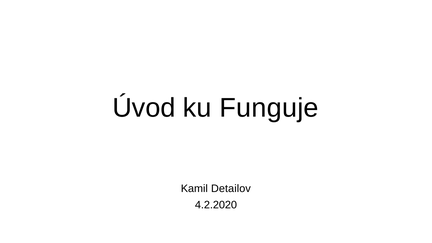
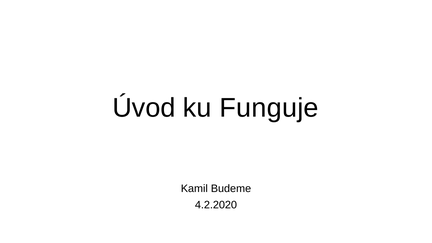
Detailov: Detailov -> Budeme
